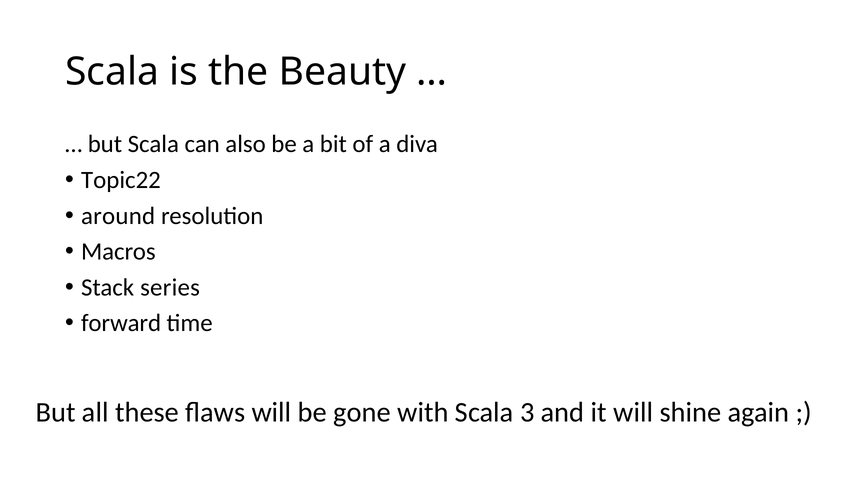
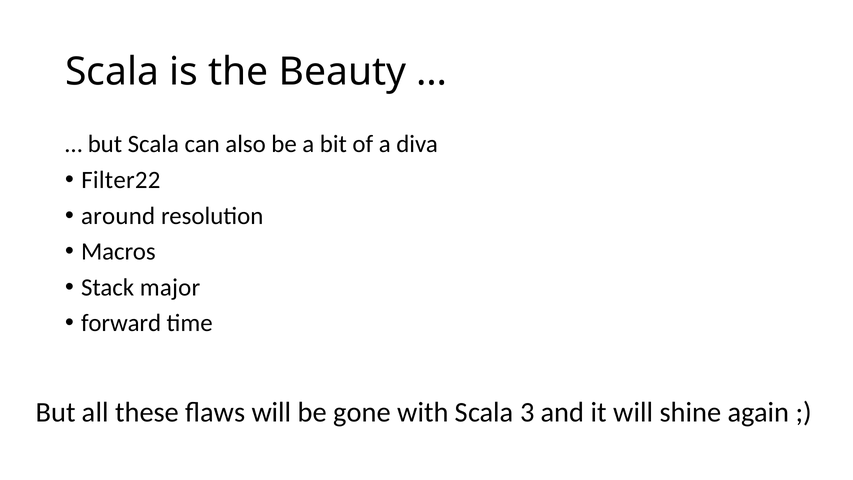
Topic22: Topic22 -> Filter22
series: series -> major
